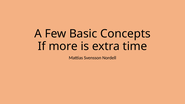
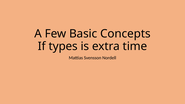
more: more -> types
